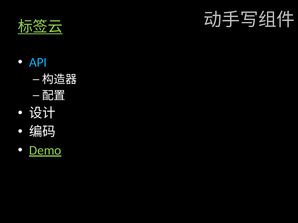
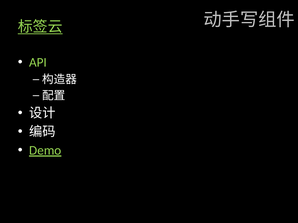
API colour: light blue -> light green
